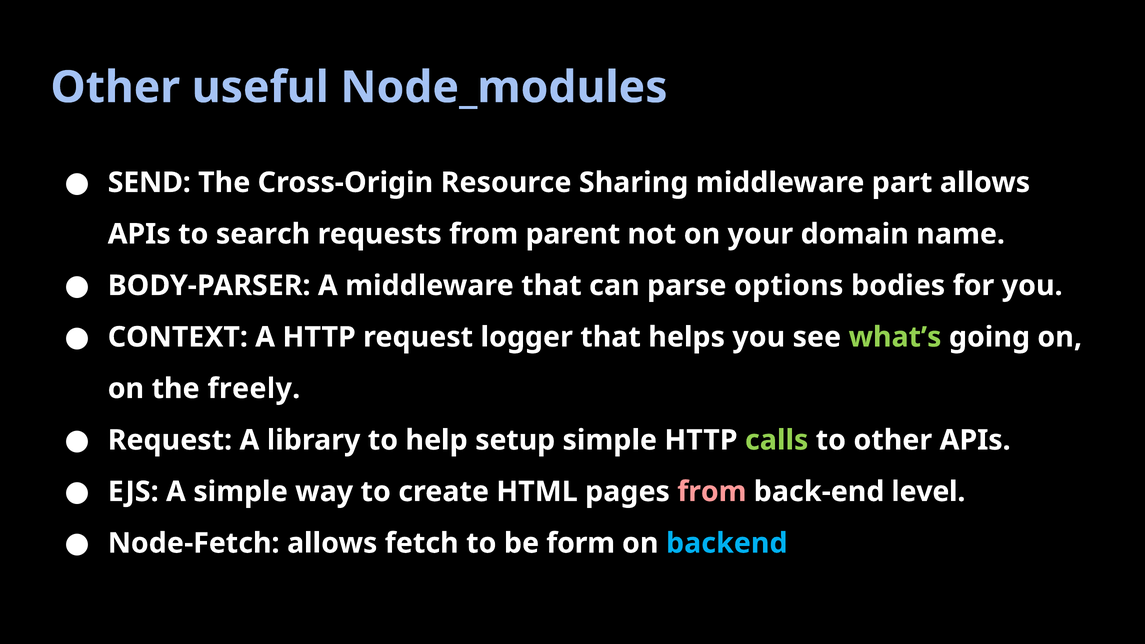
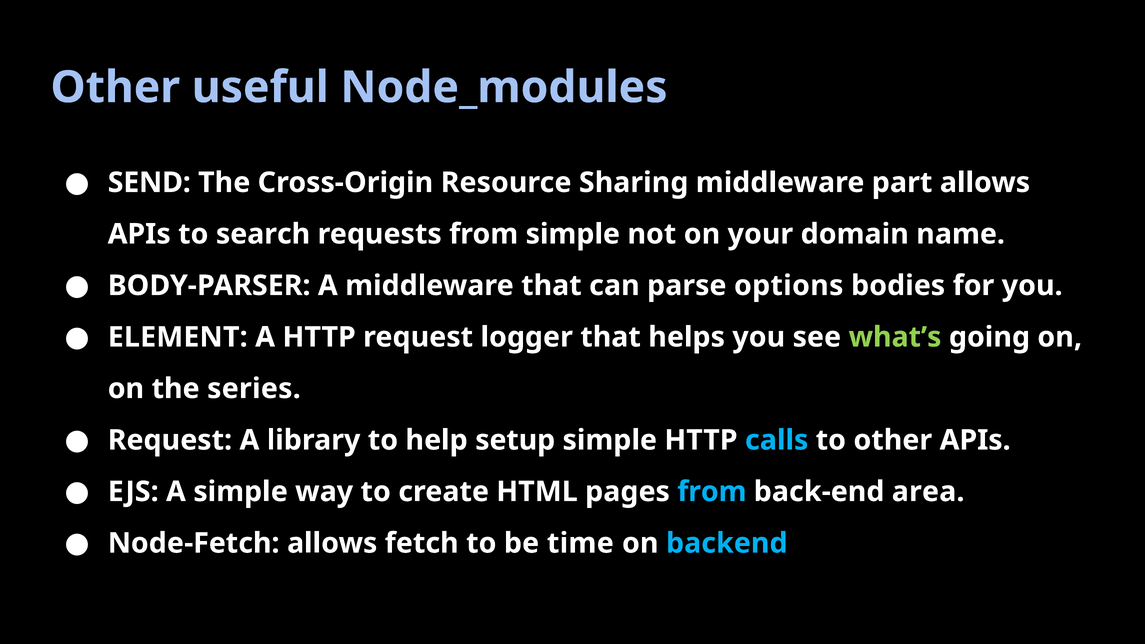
from parent: parent -> simple
CONTEXT: CONTEXT -> ELEMENT
freely: freely -> series
calls colour: light green -> light blue
from at (712, 492) colour: pink -> light blue
level: level -> area
form: form -> time
